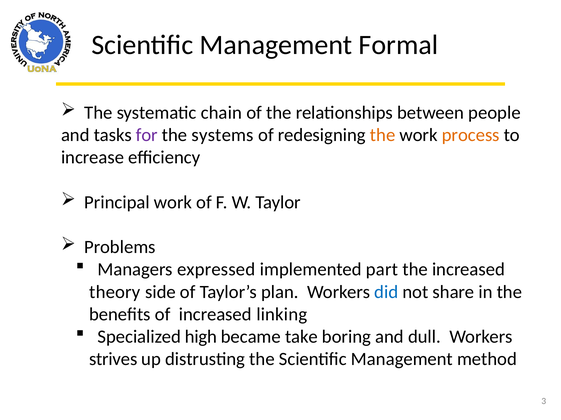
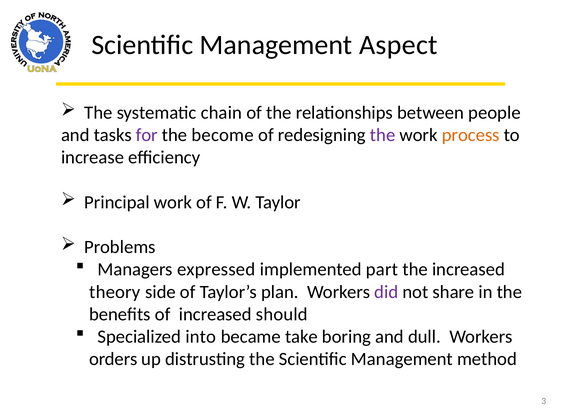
Formal: Formal -> Aspect
systems: systems -> become
the at (383, 135) colour: orange -> purple
did colour: blue -> purple
linking: linking -> should
high: high -> into
strives: strives -> orders
